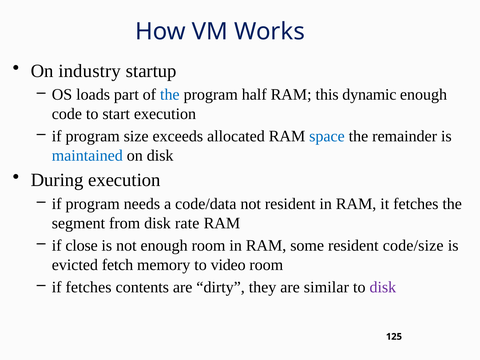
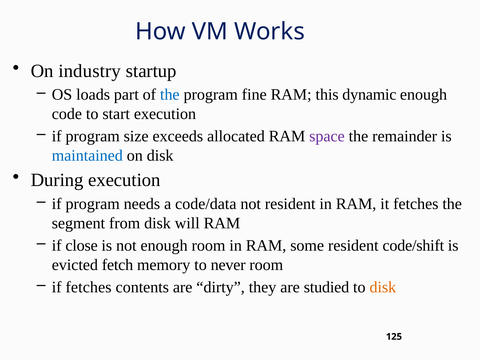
half: half -> fine
space colour: blue -> purple
rate: rate -> will
code/size: code/size -> code/shift
video: video -> never
similar: similar -> studied
disk at (383, 287) colour: purple -> orange
